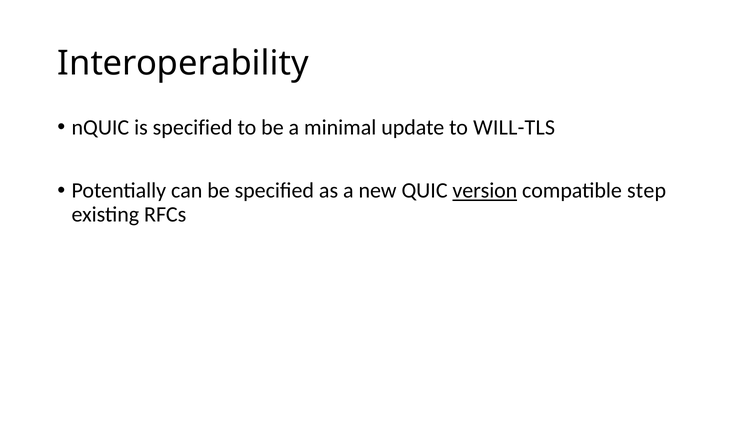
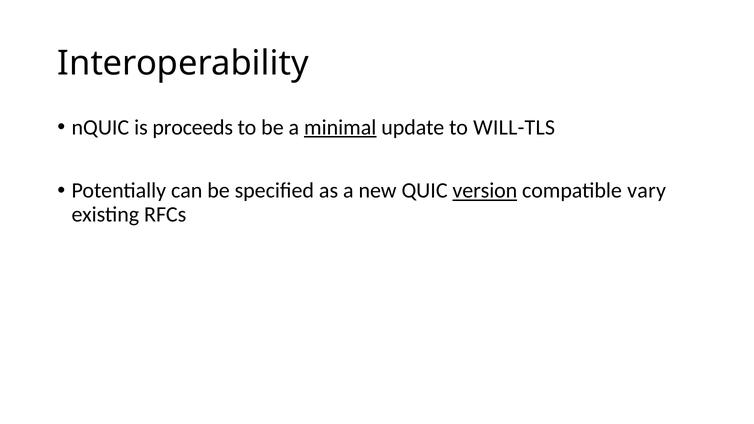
is specified: specified -> proceeds
minimal underline: none -> present
step: step -> vary
